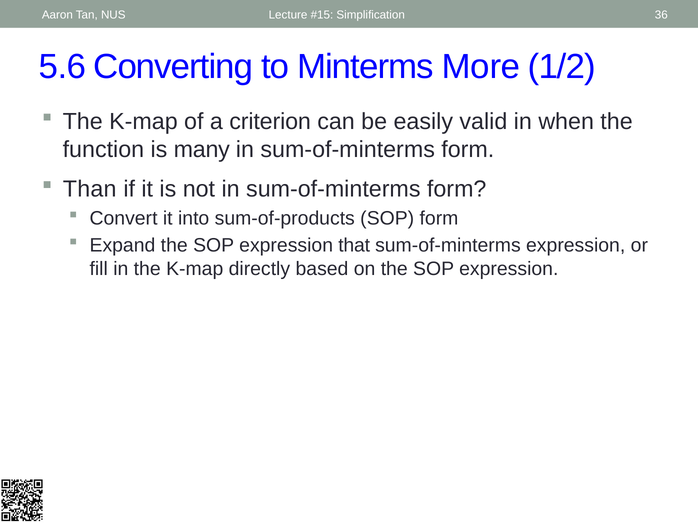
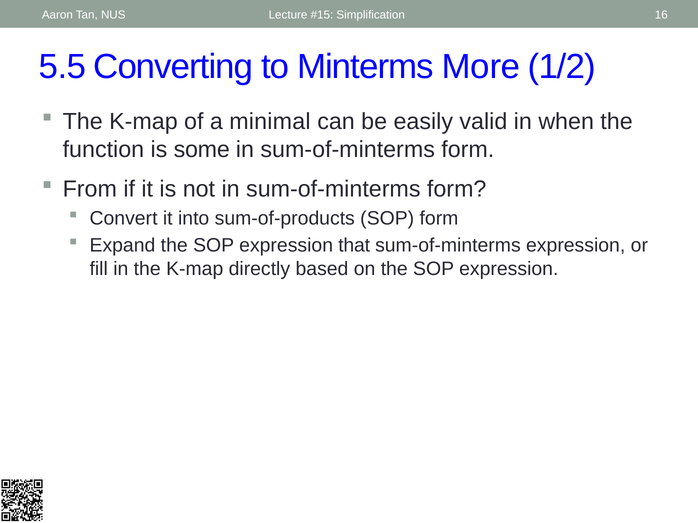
36: 36 -> 16
5.6: 5.6 -> 5.5
criterion: criterion -> minimal
many: many -> some
Than: Than -> From
